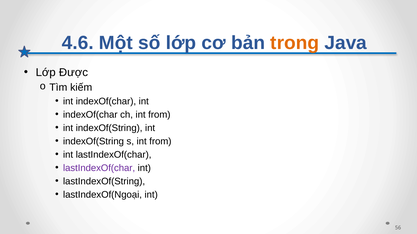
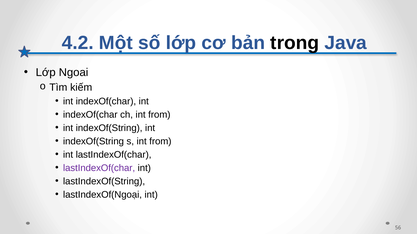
4.6: 4.6 -> 4.2
trong colour: orange -> black
Được: Được -> Ngoai
